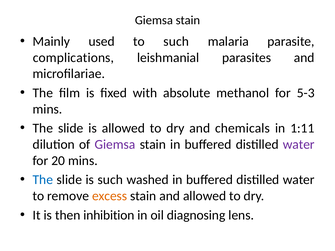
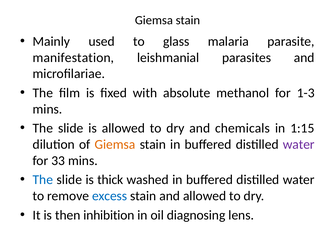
to such: such -> glass
complications: complications -> manifestation
5-3: 5-3 -> 1-3
1:11: 1:11 -> 1:15
Giemsa at (115, 145) colour: purple -> orange
20: 20 -> 33
is such: such -> thick
excess colour: orange -> blue
